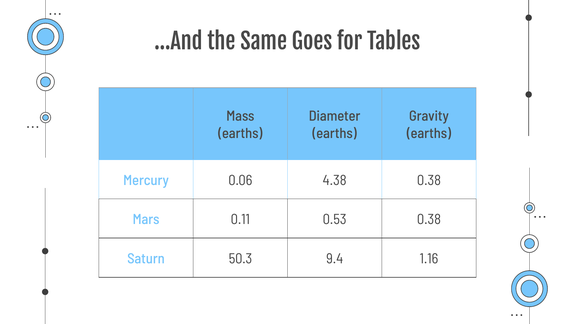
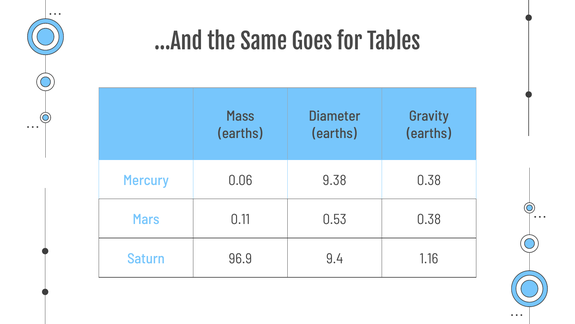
4.38: 4.38 -> 9.38
50.3: 50.3 -> 96.9
